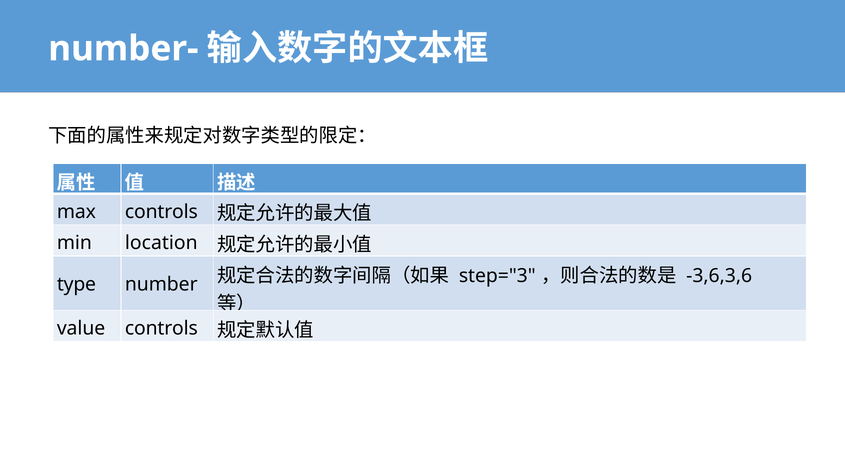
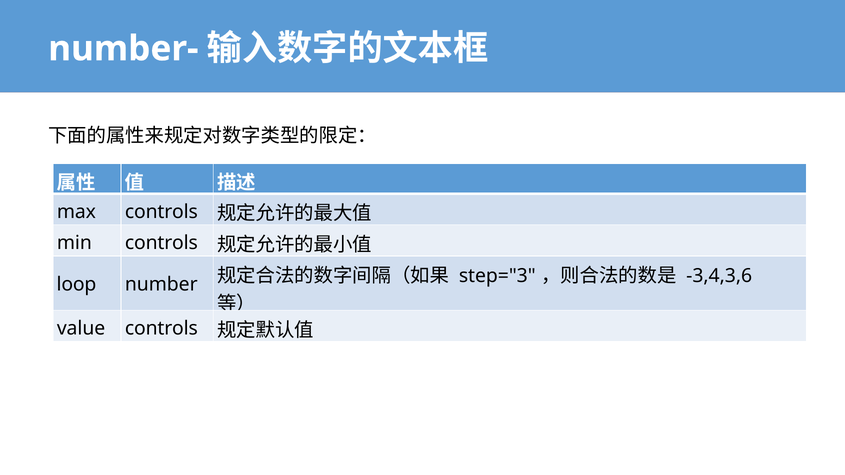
min location: location -> controls
-3,6,3,6: -3,6,3,6 -> -3,4,3,6
type: type -> loop
